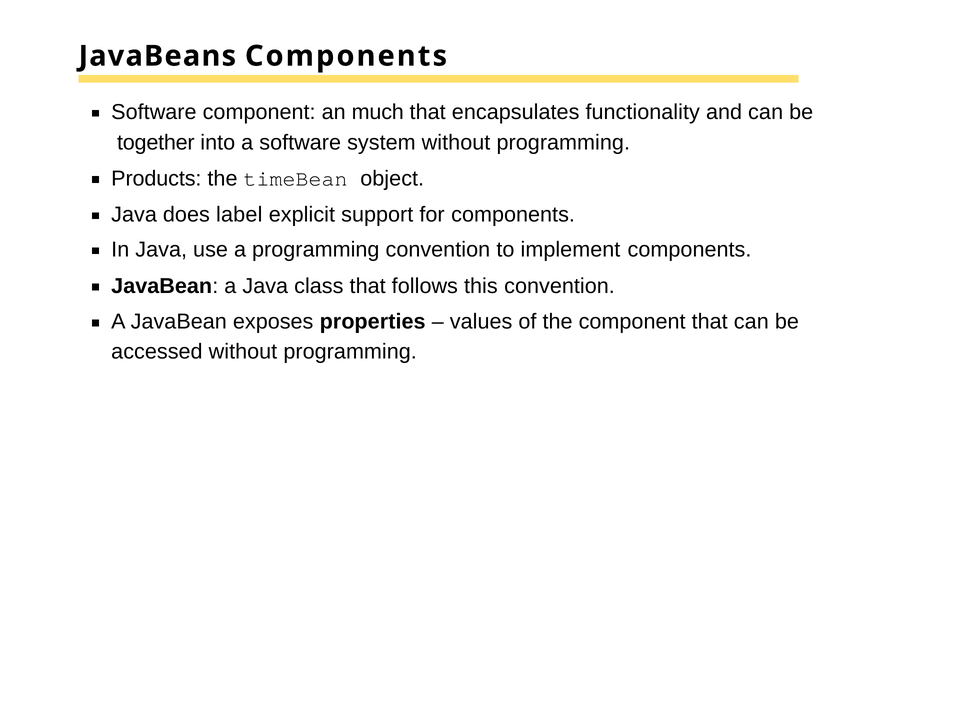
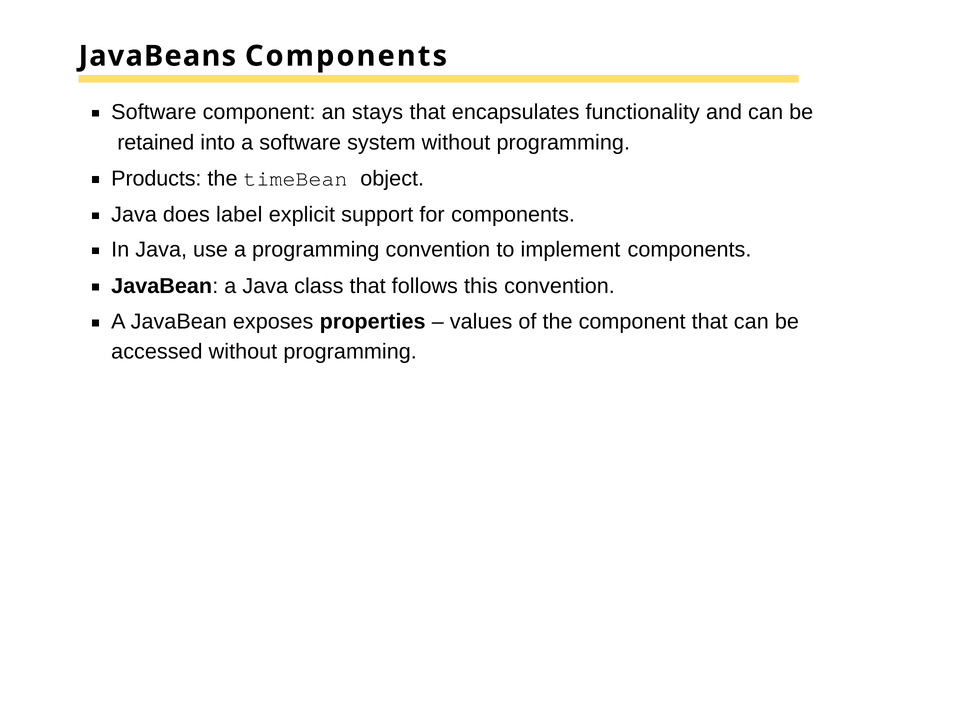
much: much -> stays
together: together -> retained
